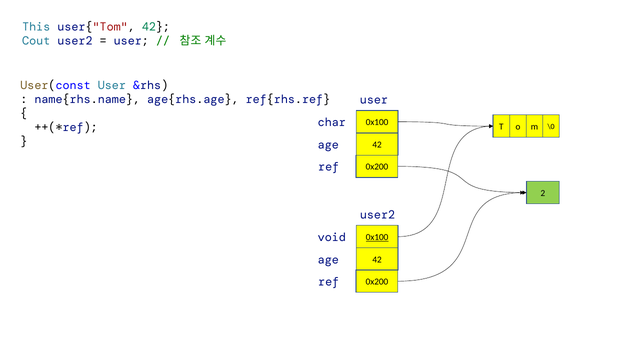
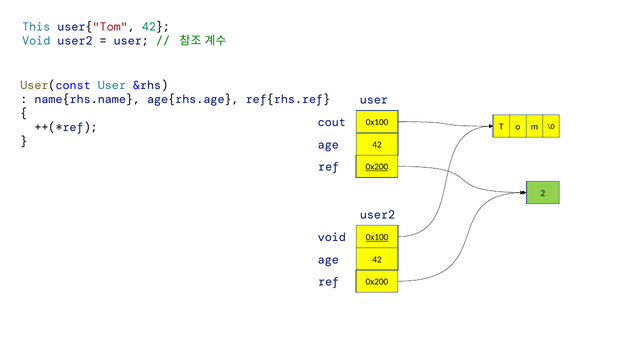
Cout at (36, 41): Cout -> Void
char: char -> cout
0x200 at (377, 167) underline: none -> present
